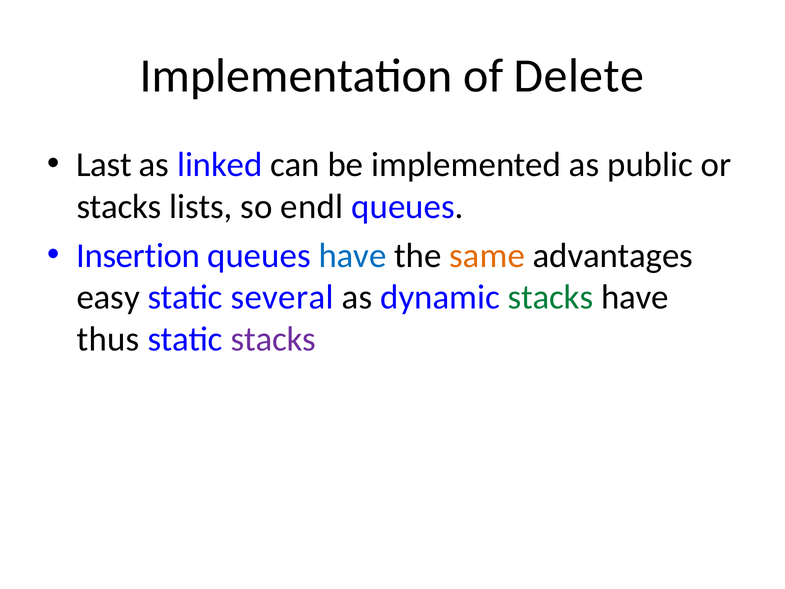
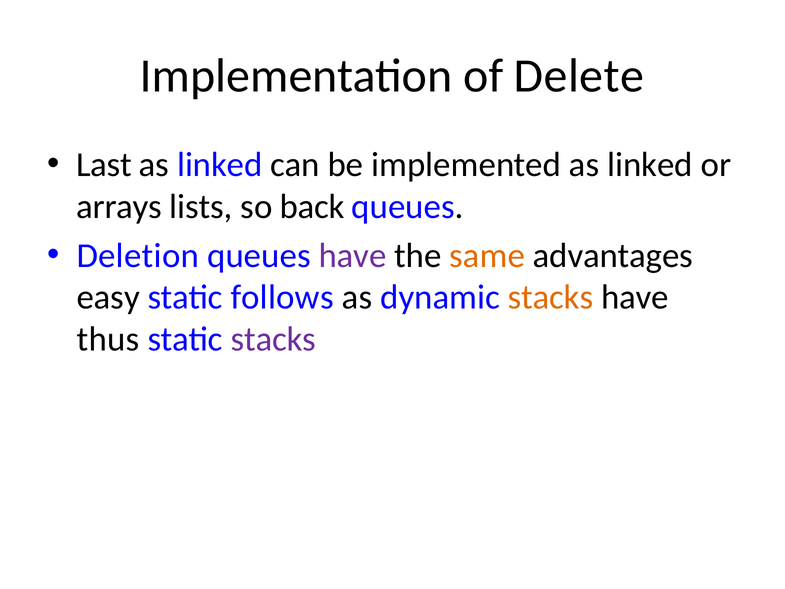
implemented as public: public -> linked
stacks at (119, 207): stacks -> arrays
endl: endl -> back
Insertion: Insertion -> Deletion
have at (353, 255) colour: blue -> purple
several: several -> follows
stacks at (551, 297) colour: green -> orange
